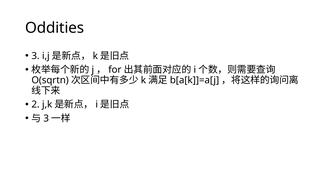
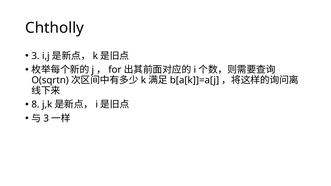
Oddities: Oddities -> Chtholly
2: 2 -> 8
